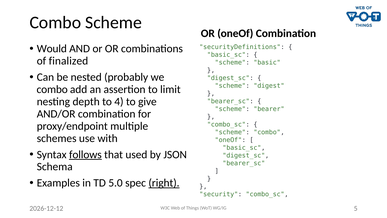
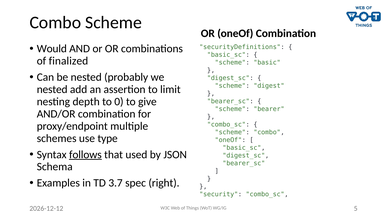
combo at (52, 89): combo -> nested
4: 4 -> 0
with: with -> type
5.0: 5.0 -> 3.7
right underline: present -> none
